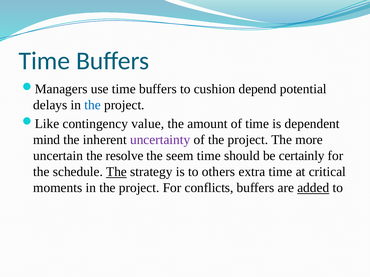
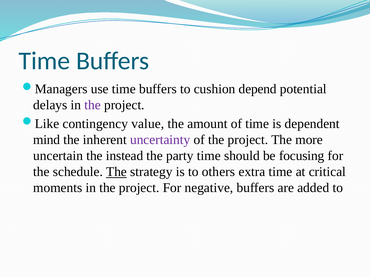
the at (93, 105) colour: blue -> purple
resolve: resolve -> instead
seem: seem -> party
certainly: certainly -> focusing
conflicts: conflicts -> negative
added underline: present -> none
